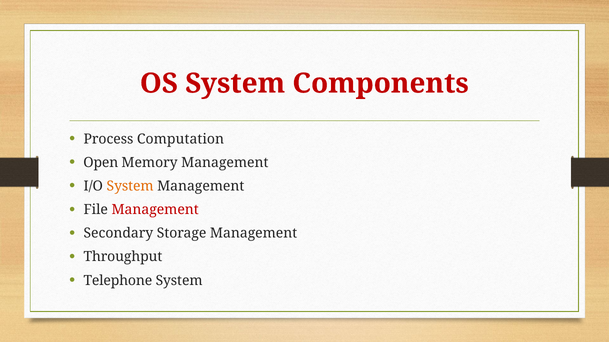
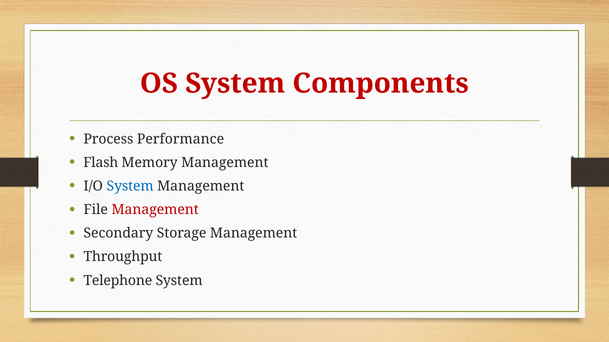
Computation: Computation -> Performance
Open: Open -> Flash
System at (130, 187) colour: orange -> blue
